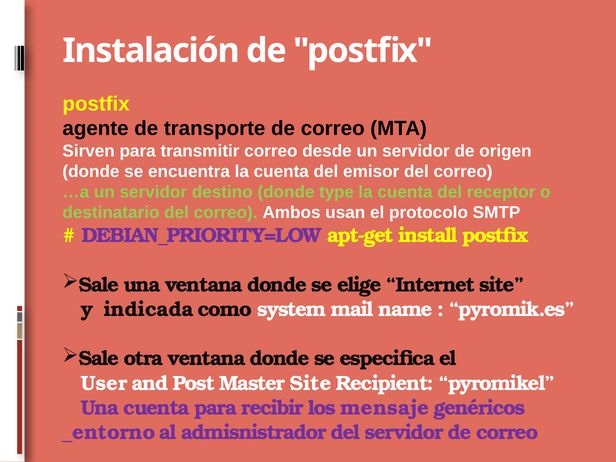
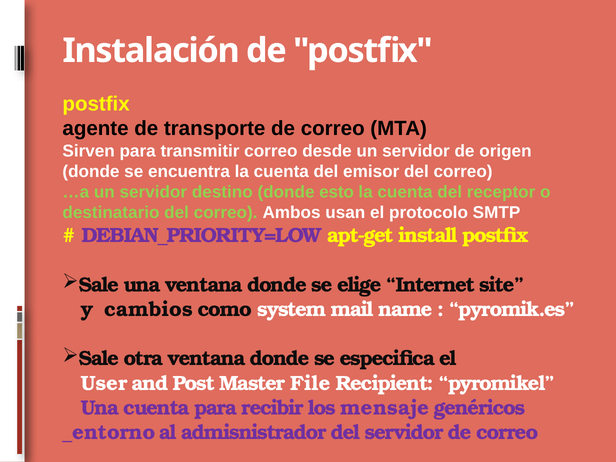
type: type -> esto
indicada: indicada -> cambios
Master Site: Site -> File
